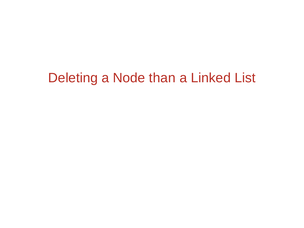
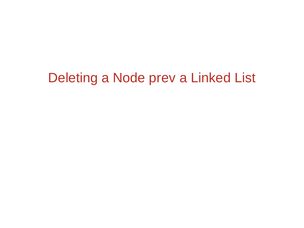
than: than -> prev
